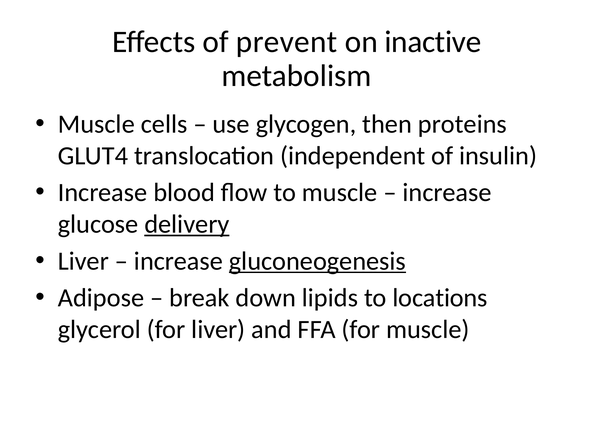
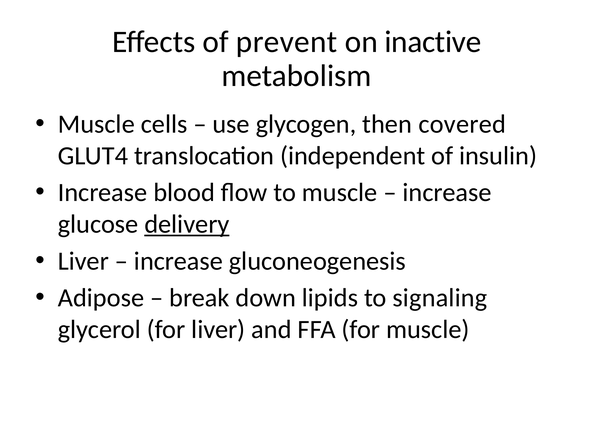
proteins: proteins -> covered
gluconeogenesis underline: present -> none
locations: locations -> signaling
